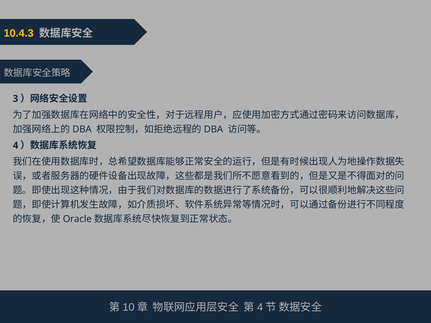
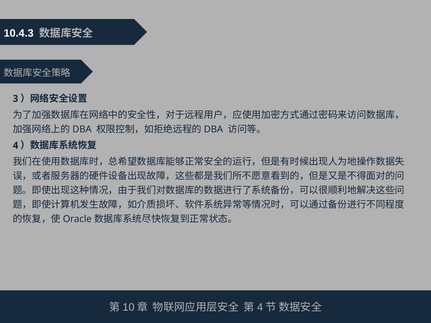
10.4.3 colour: yellow -> white
